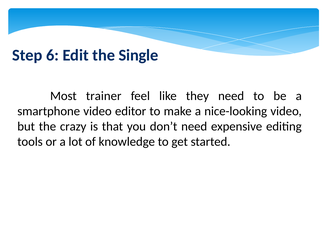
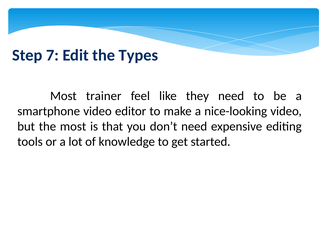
6: 6 -> 7
Single: Single -> Types
the crazy: crazy -> most
